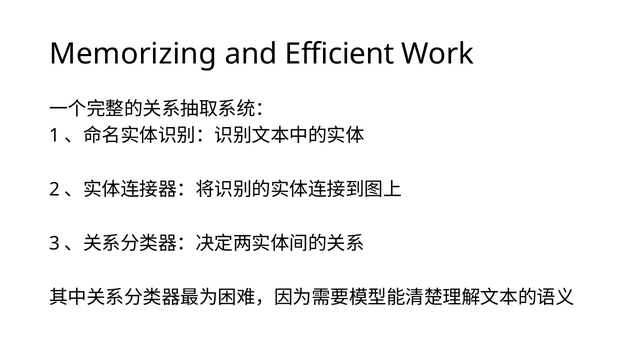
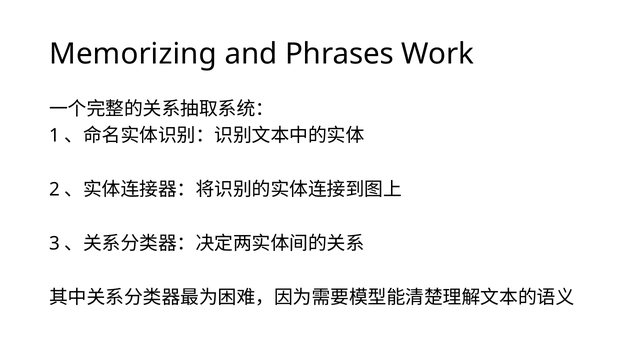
Efficient: Efficient -> Phrases
